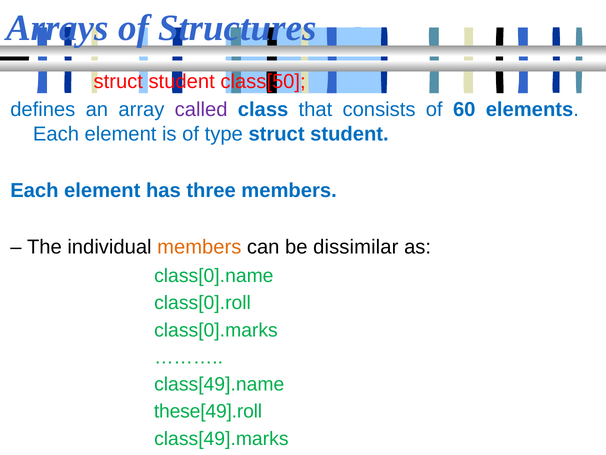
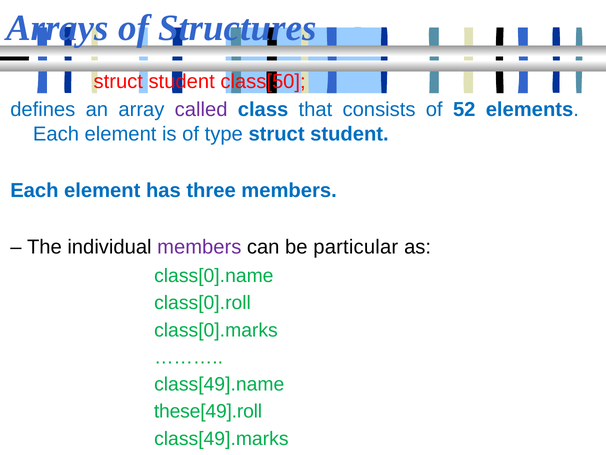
60: 60 -> 52
members at (199, 247) colour: orange -> purple
dissimilar: dissimilar -> particular
